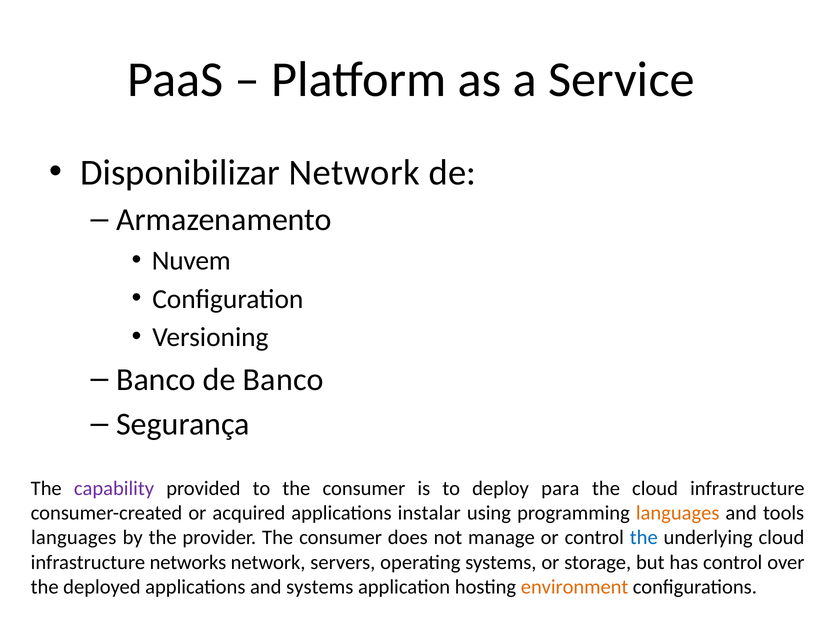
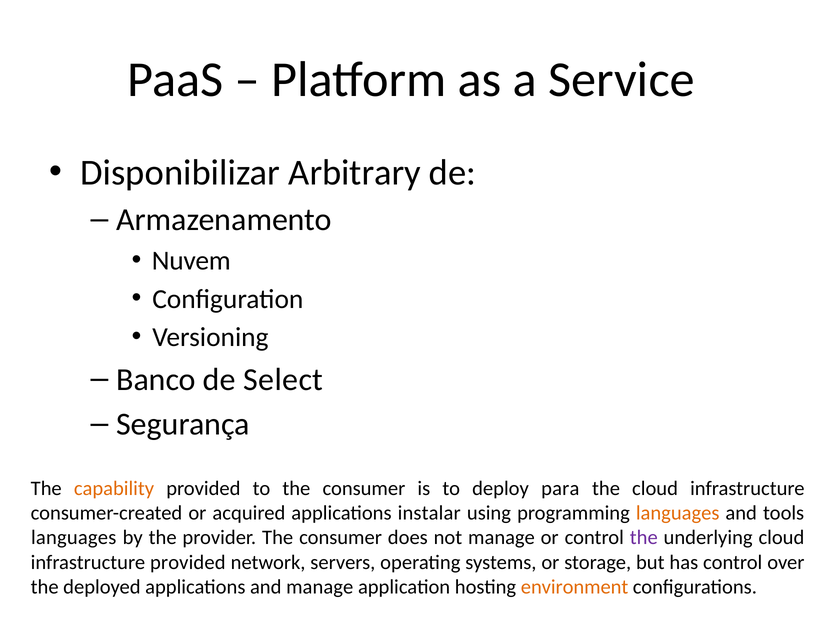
Disponibilizar Network: Network -> Arbitrary
de Banco: Banco -> Select
capability colour: purple -> orange
the at (644, 538) colour: blue -> purple
infrastructure networks: networks -> provided
and systems: systems -> manage
